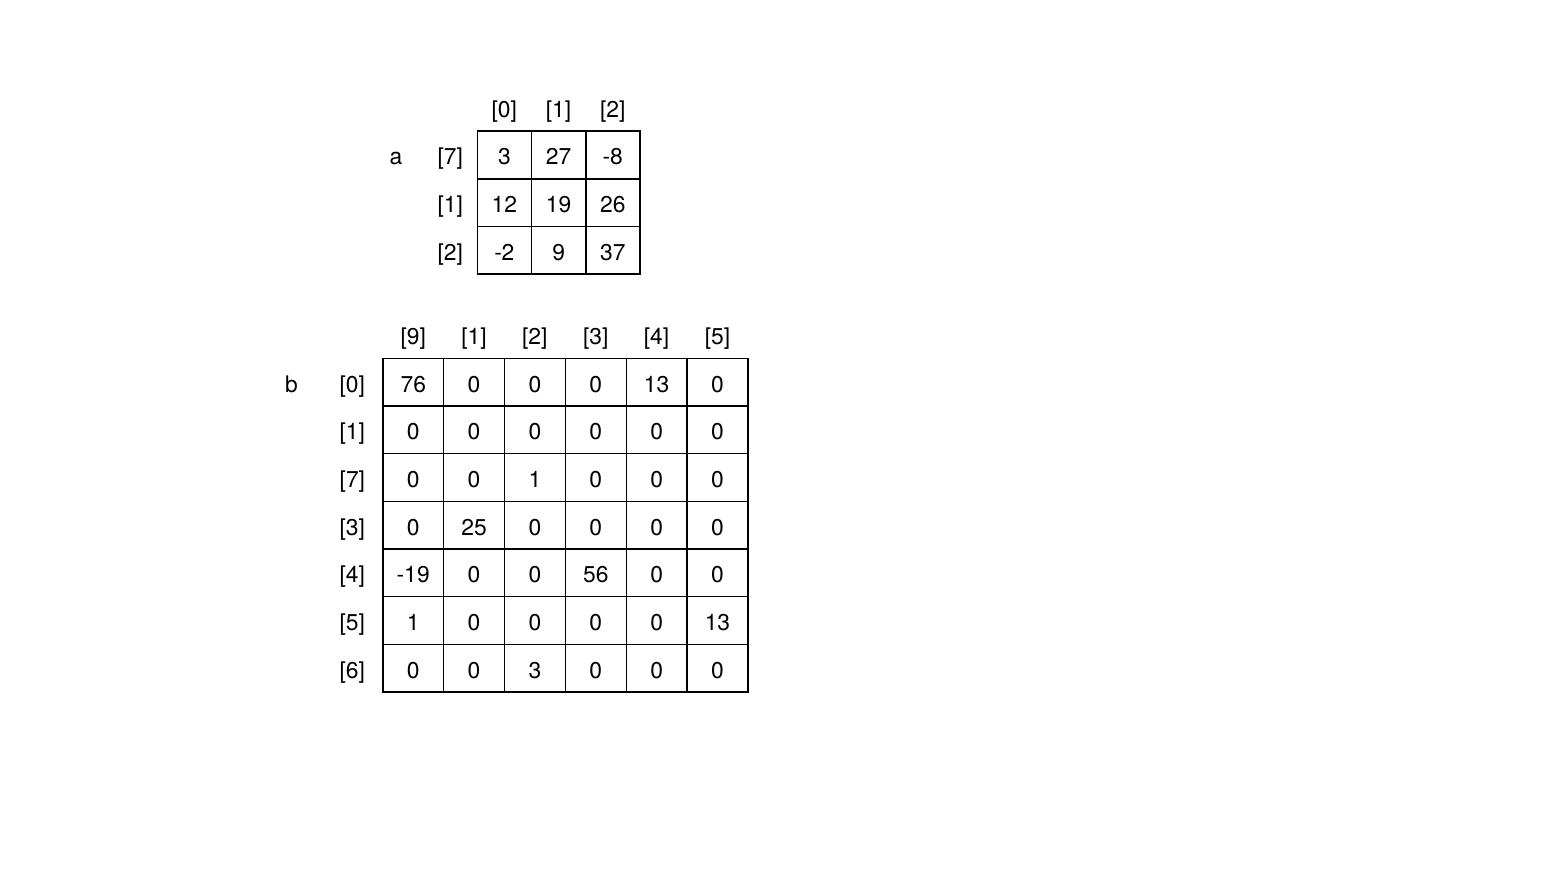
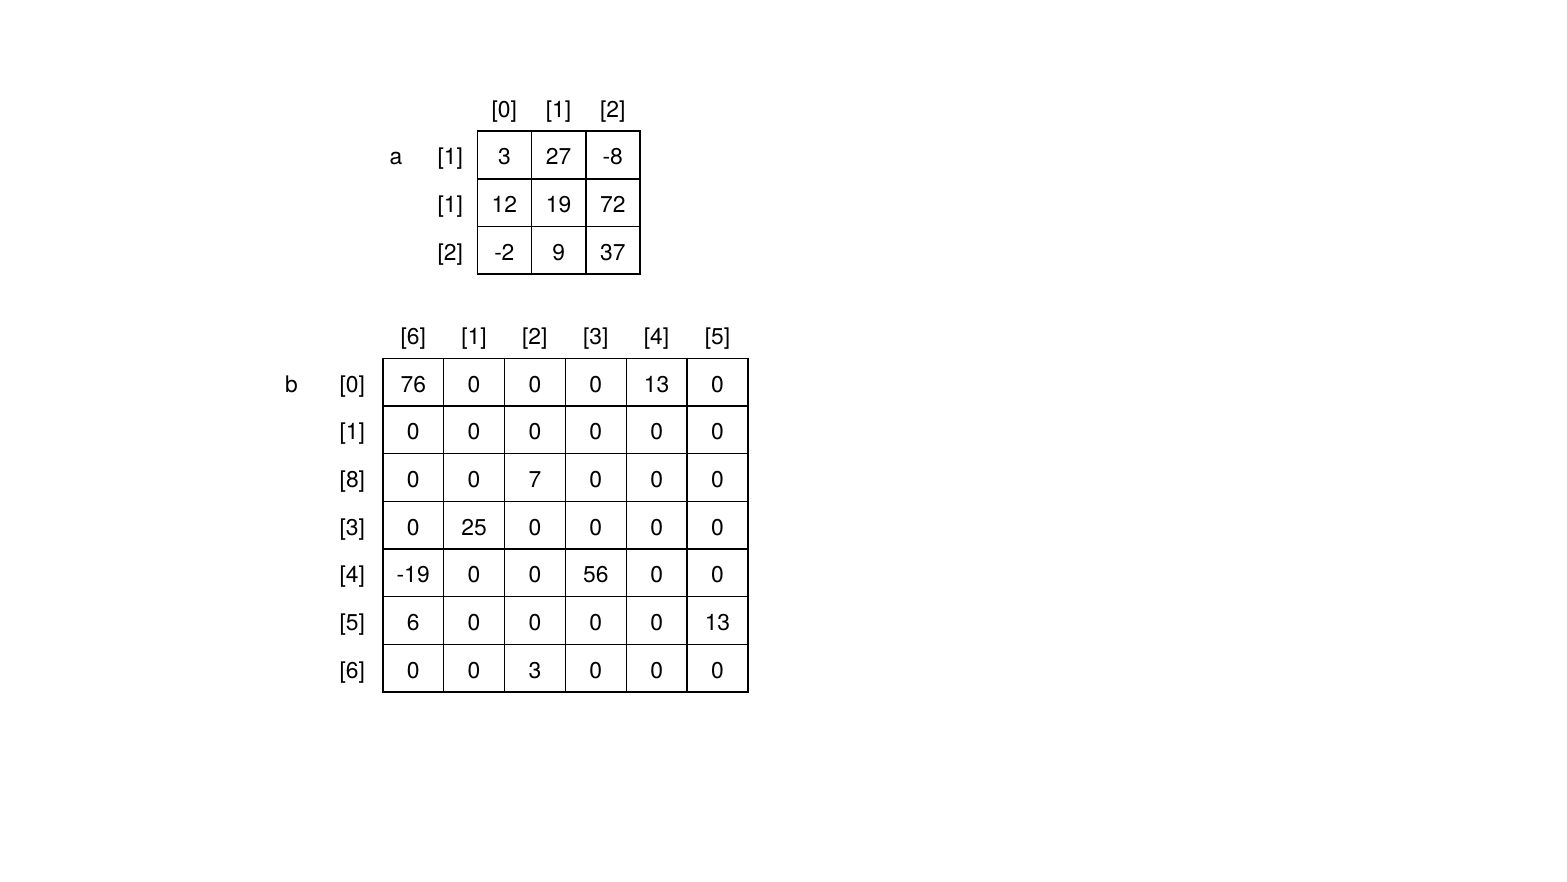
a 7: 7 -> 1
26: 26 -> 72
9 at (413, 337): 9 -> 6
7 at (352, 480): 7 -> 8
0 0 1: 1 -> 7
5 1: 1 -> 6
